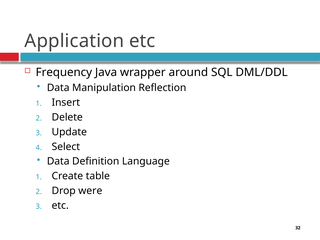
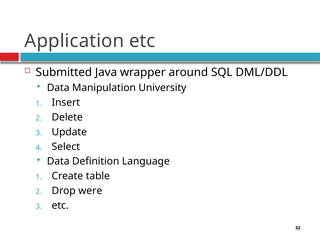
Frequency: Frequency -> Submitted
Reflection: Reflection -> University
